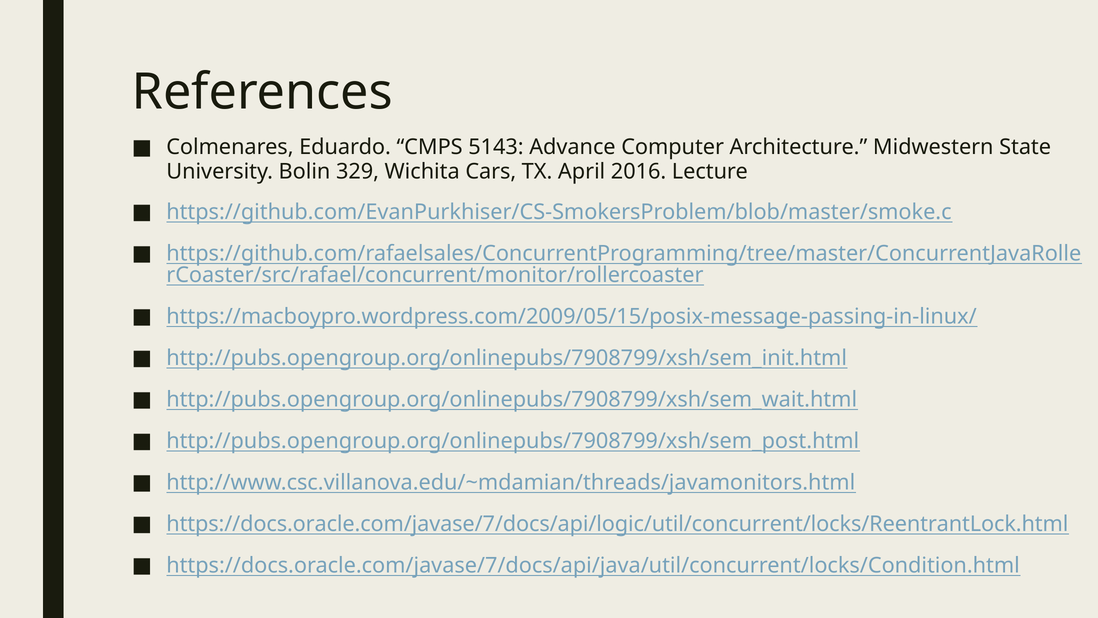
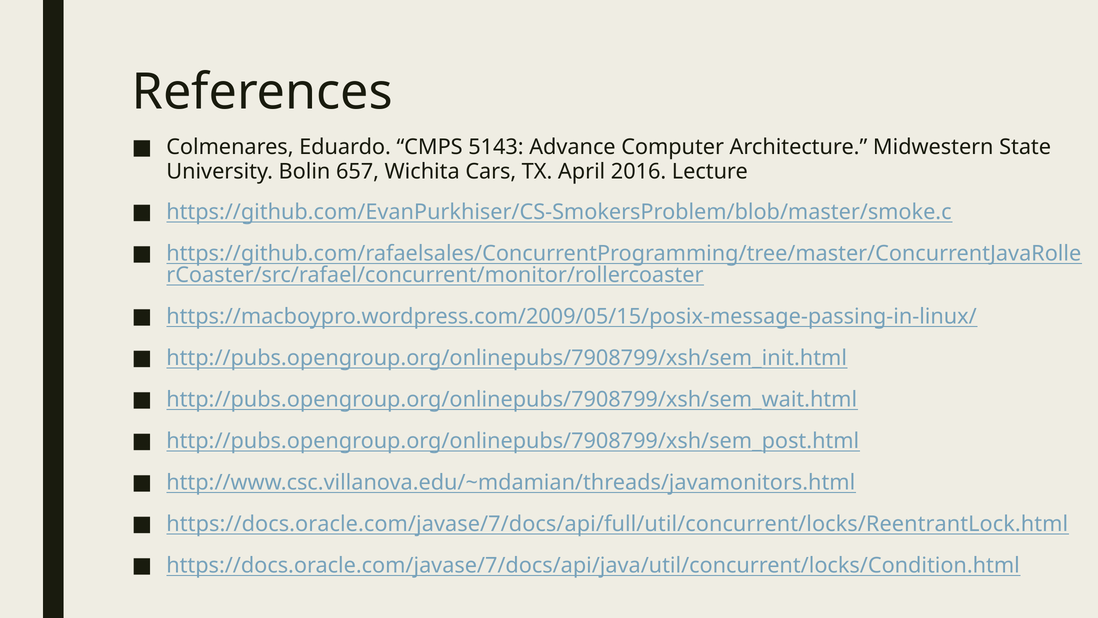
329: 329 -> 657
https://docs.oracle.com/javase/7/docs/api/logic/util/concurrent/locks/ReentrantLock.html: https://docs.oracle.com/javase/7/docs/api/logic/util/concurrent/locks/ReentrantLock.html -> https://docs.oracle.com/javase/7/docs/api/full/util/concurrent/locks/ReentrantLock.html
